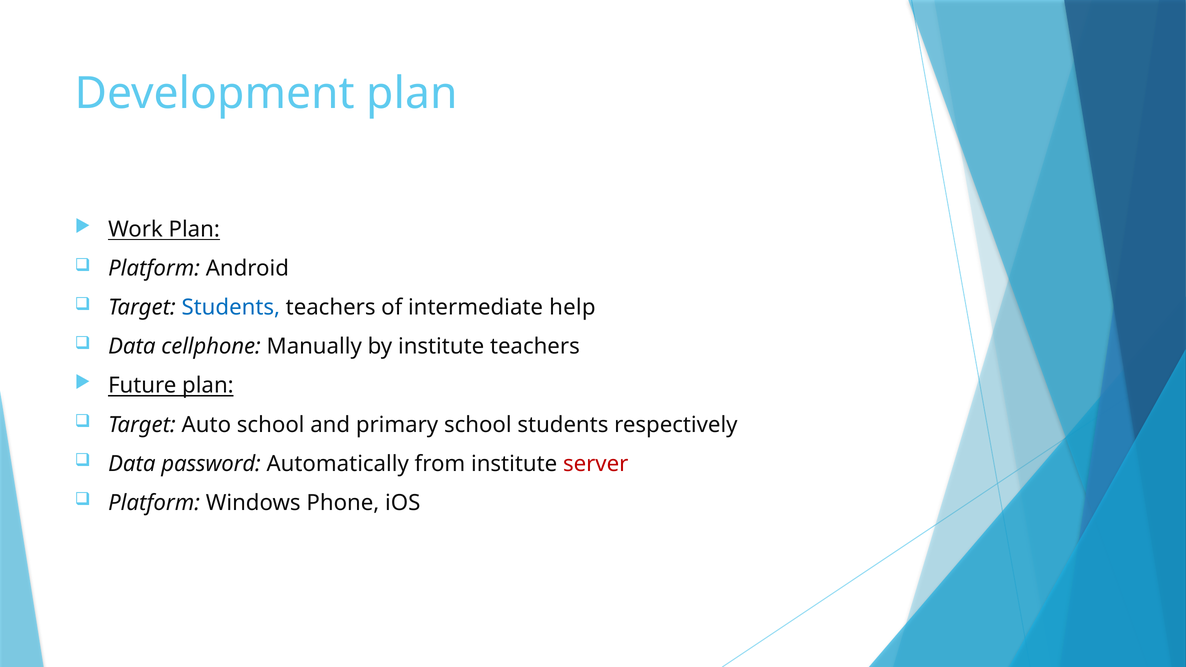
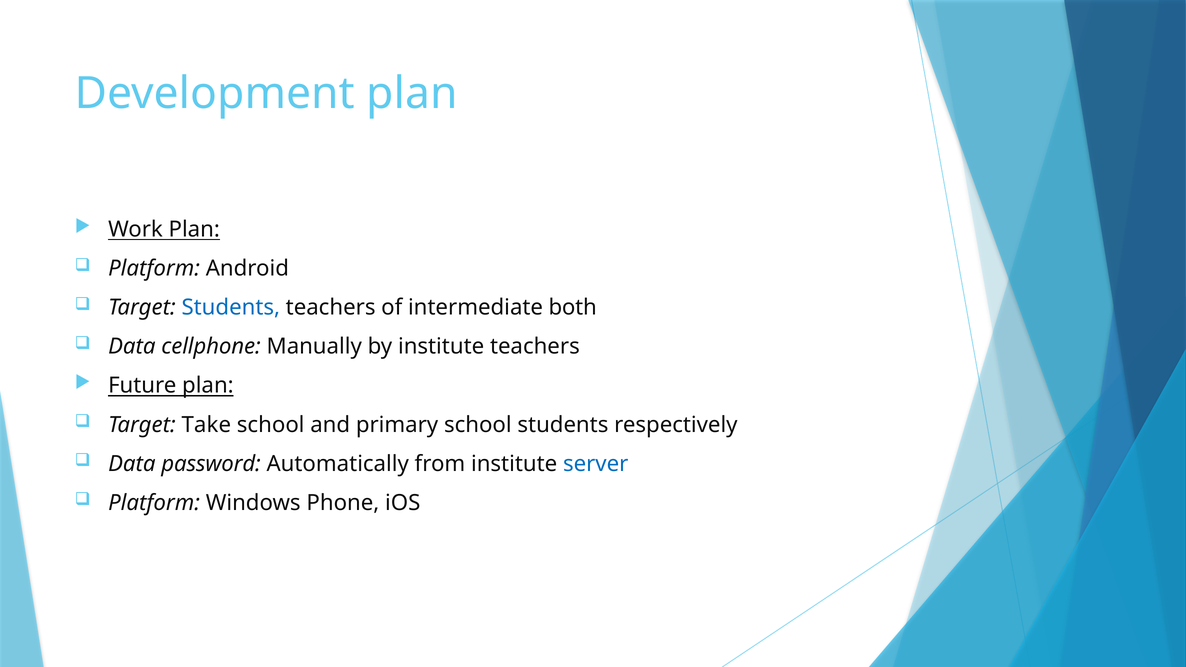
help: help -> both
Auto: Auto -> Take
server colour: red -> blue
